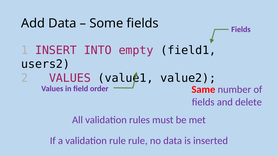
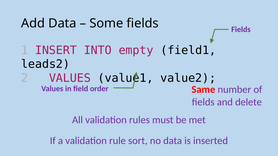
users2: users2 -> leads2
rule rule: rule -> sort
